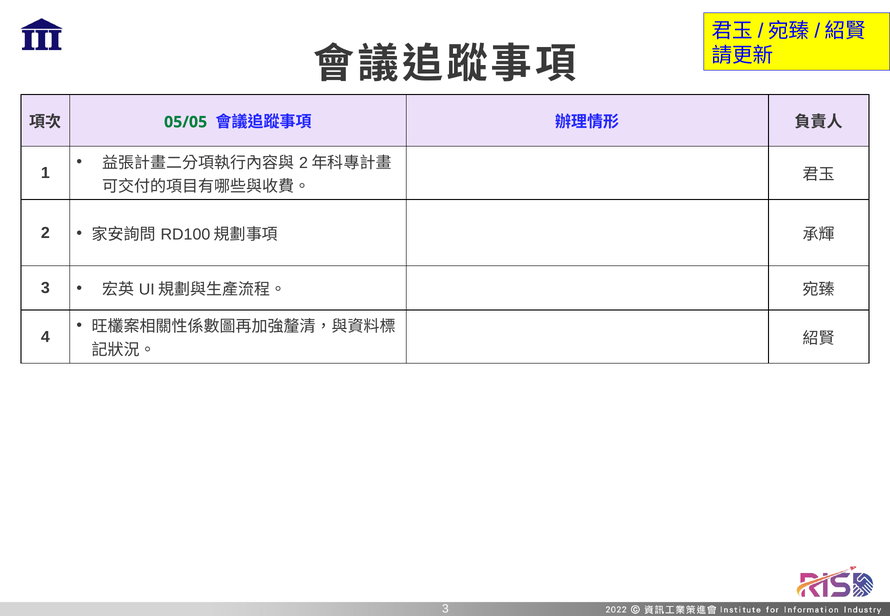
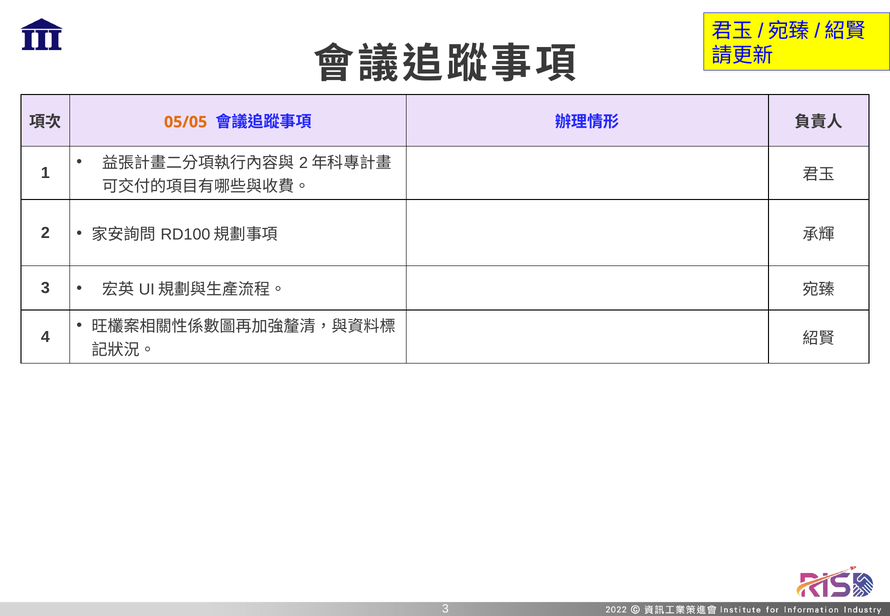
05/05 colour: green -> orange
